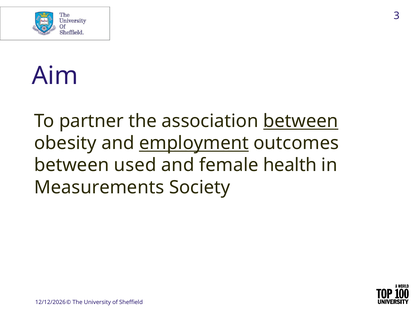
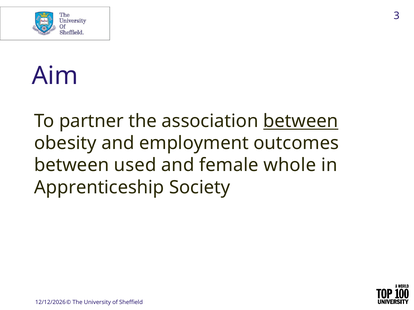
employment underline: present -> none
health: health -> whole
Measurements: Measurements -> Apprenticeship
